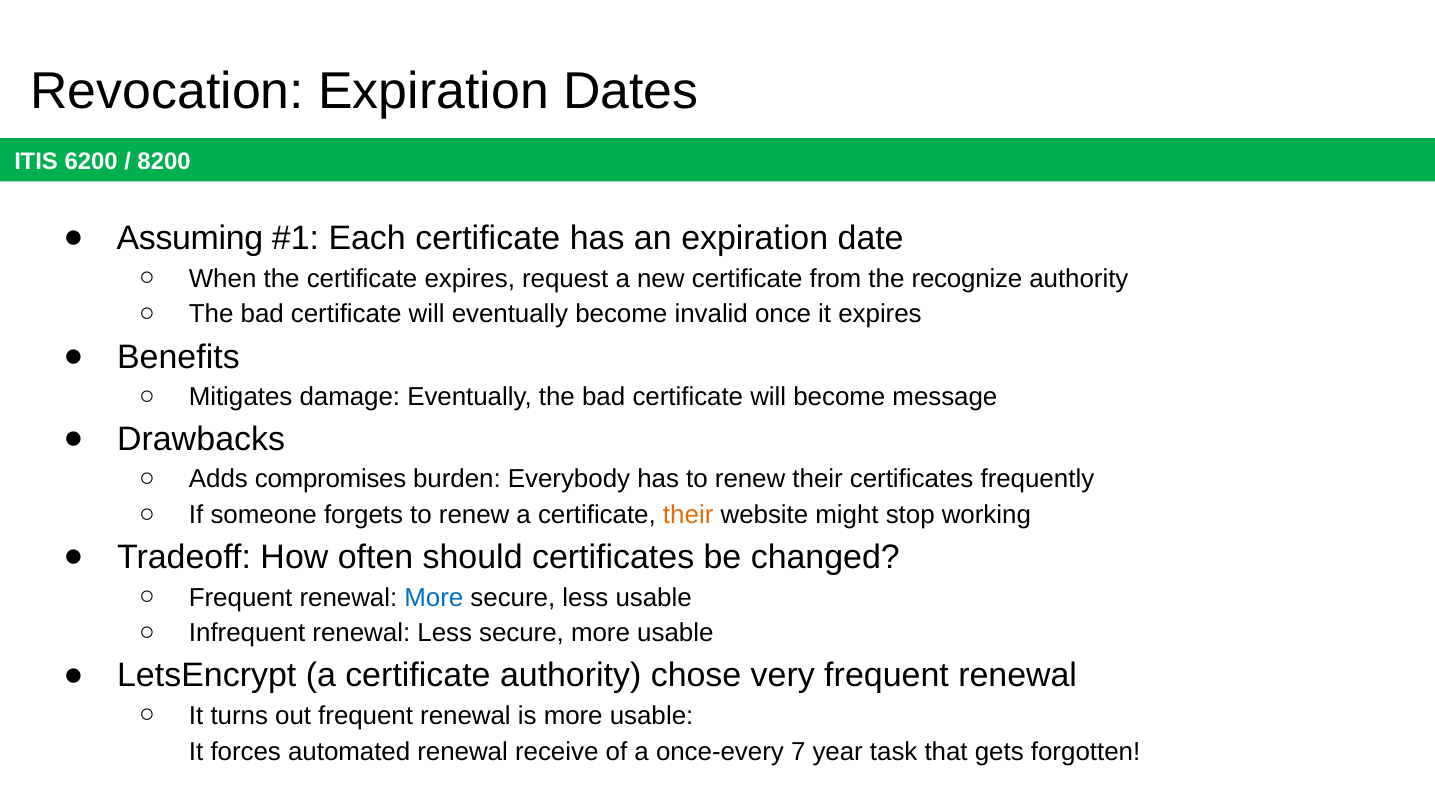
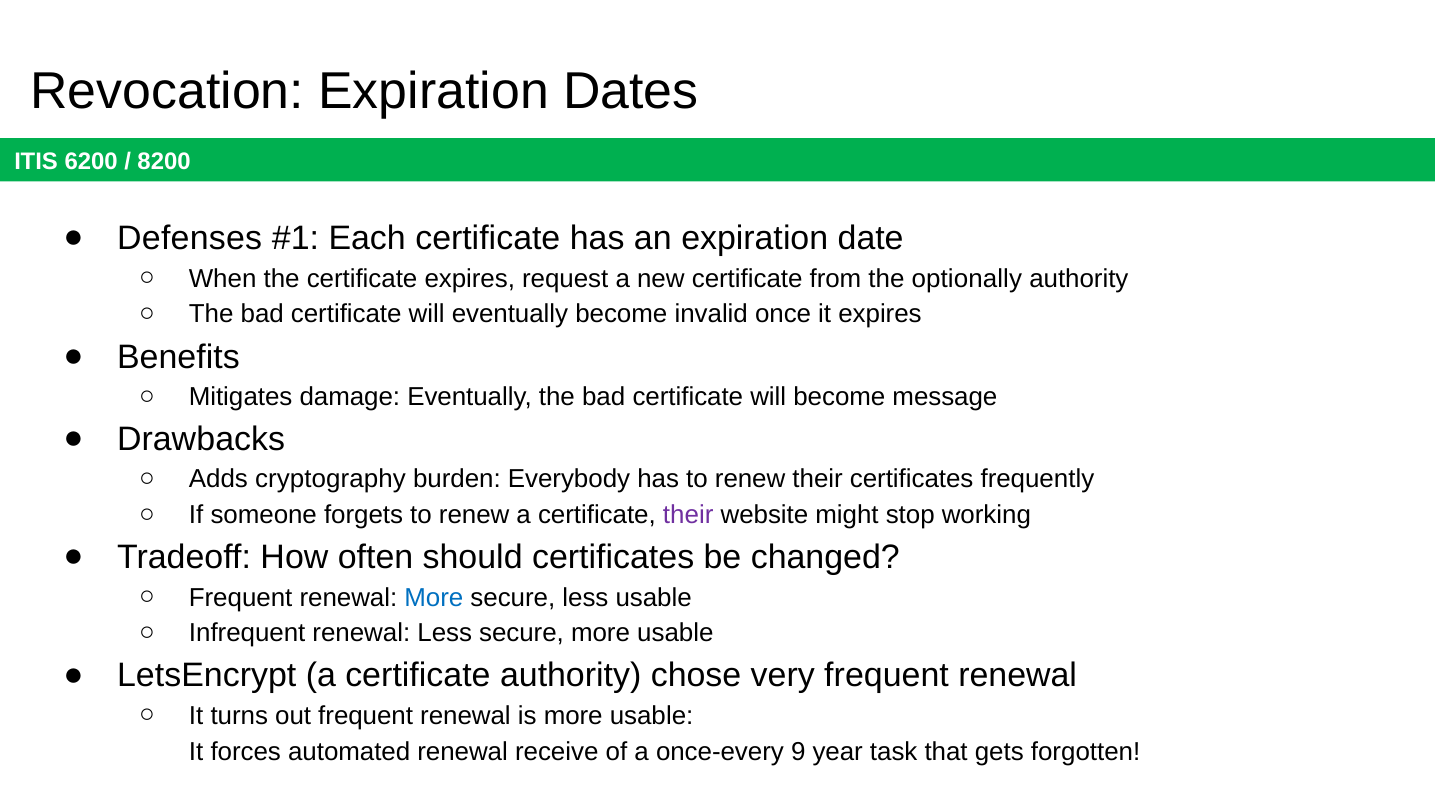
Assuming: Assuming -> Defenses
recognize: recognize -> optionally
compromises: compromises -> cryptography
their at (688, 515) colour: orange -> purple
7: 7 -> 9
